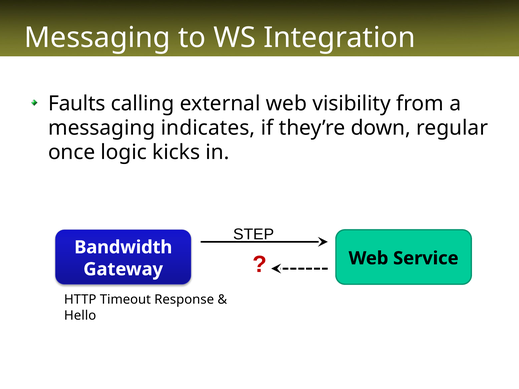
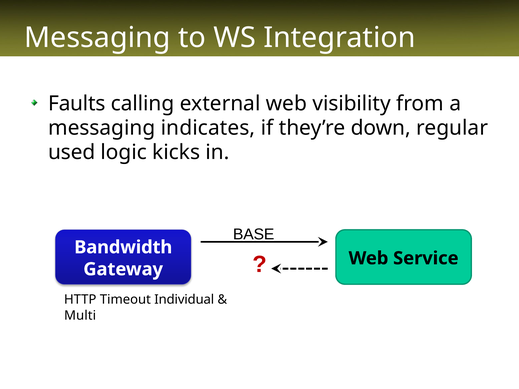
once: once -> used
STEP: STEP -> BASE
Response: Response -> Individual
Hello: Hello -> Multi
